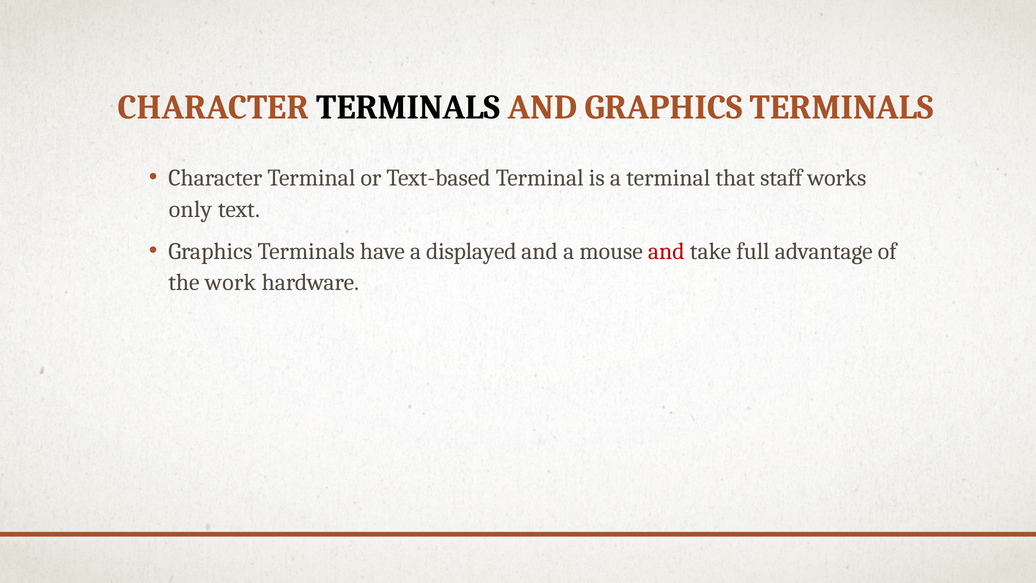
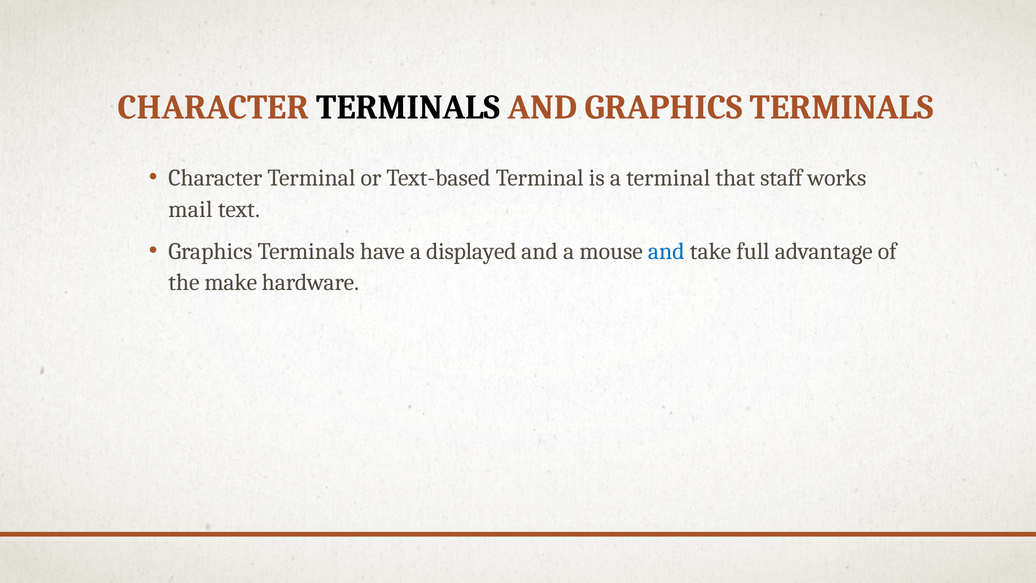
only: only -> mail
and at (666, 251) colour: red -> blue
work: work -> make
